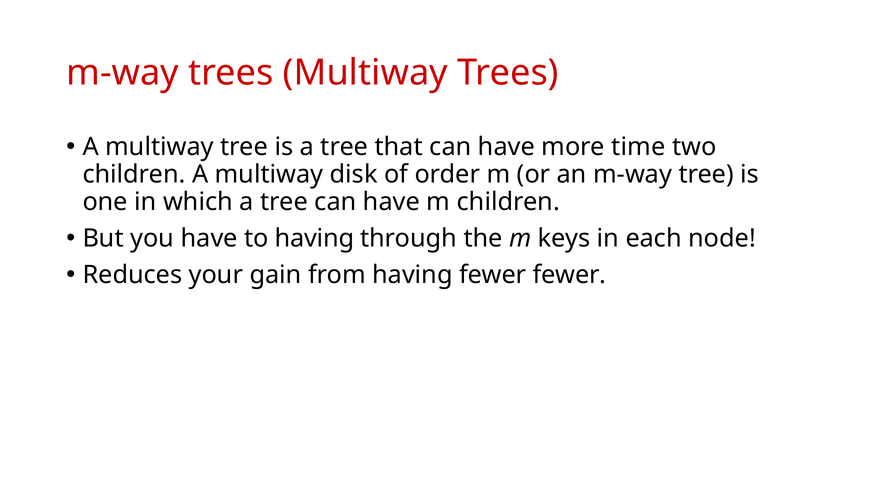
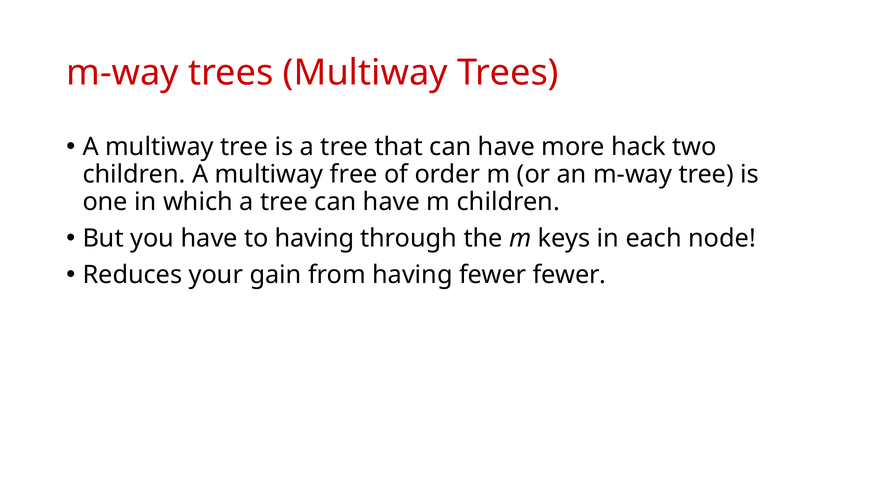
time: time -> hack
disk: disk -> free
